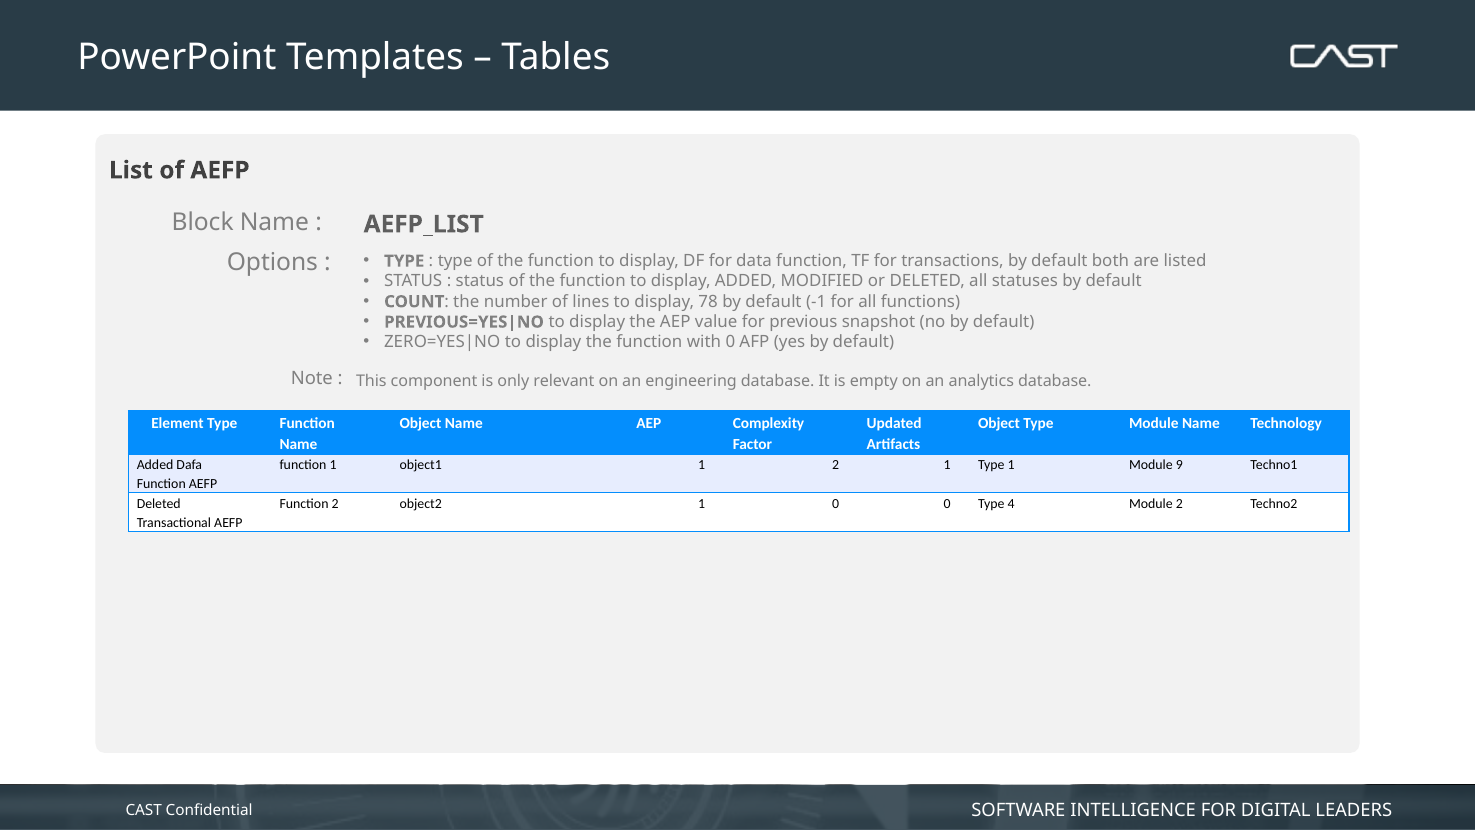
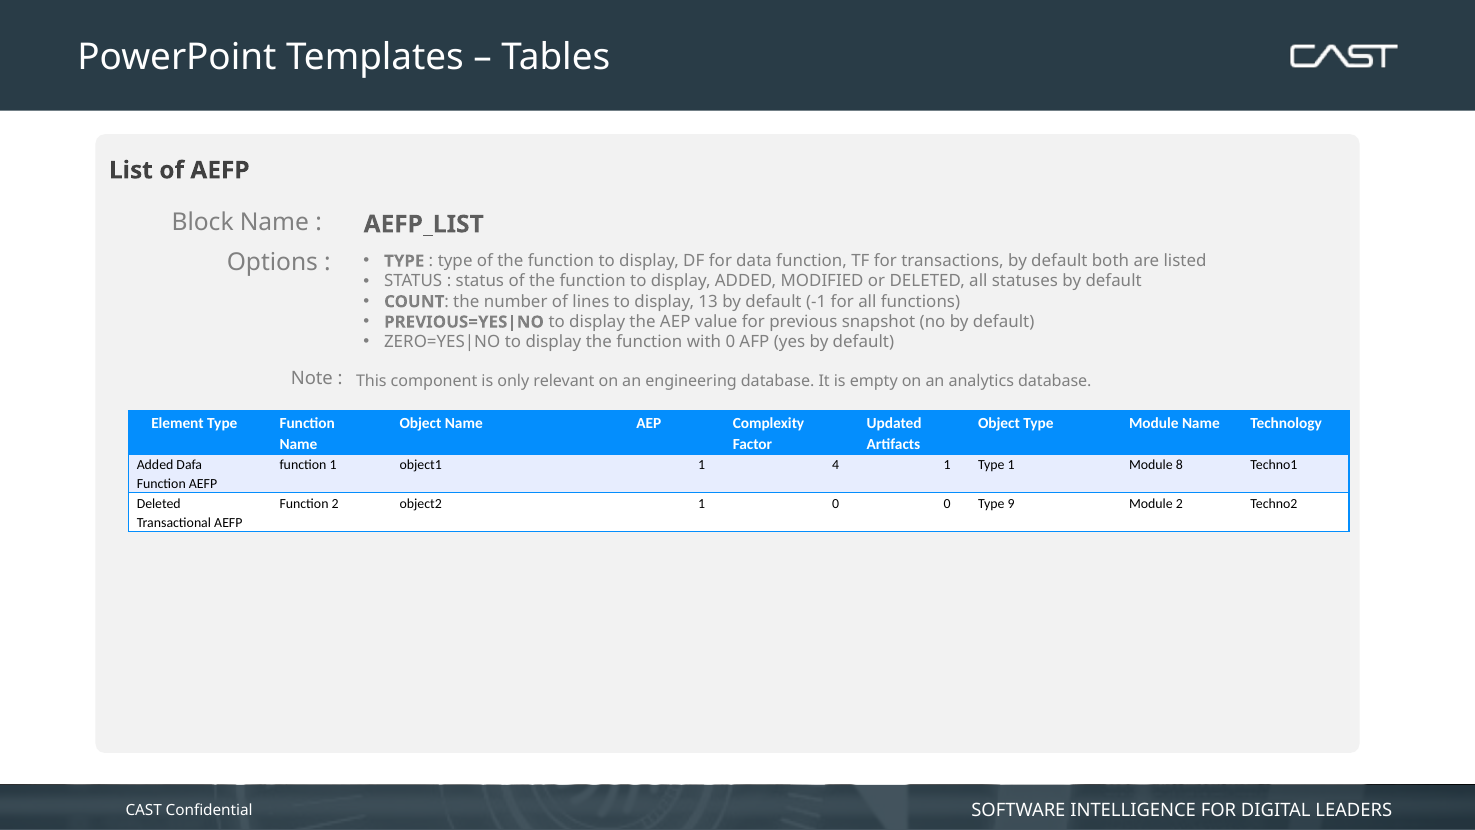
78: 78 -> 13
1 2: 2 -> 4
9: 9 -> 8
4: 4 -> 9
